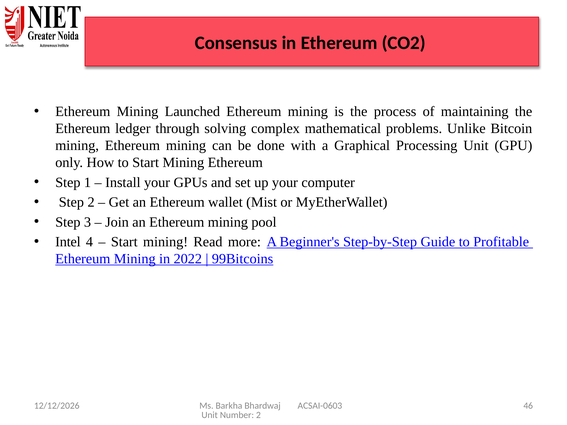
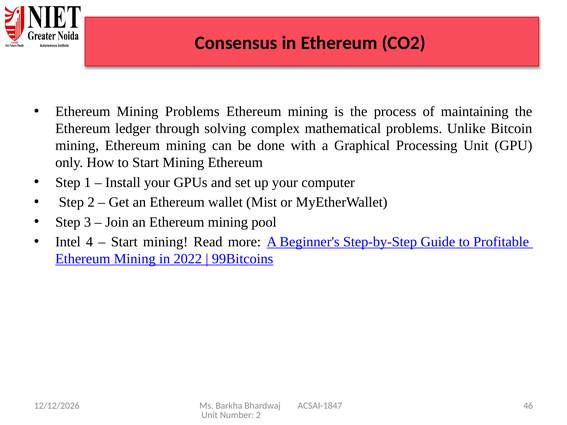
Mining Launched: Launched -> Problems
ACSAI-0603: ACSAI-0603 -> ACSAI-1847
